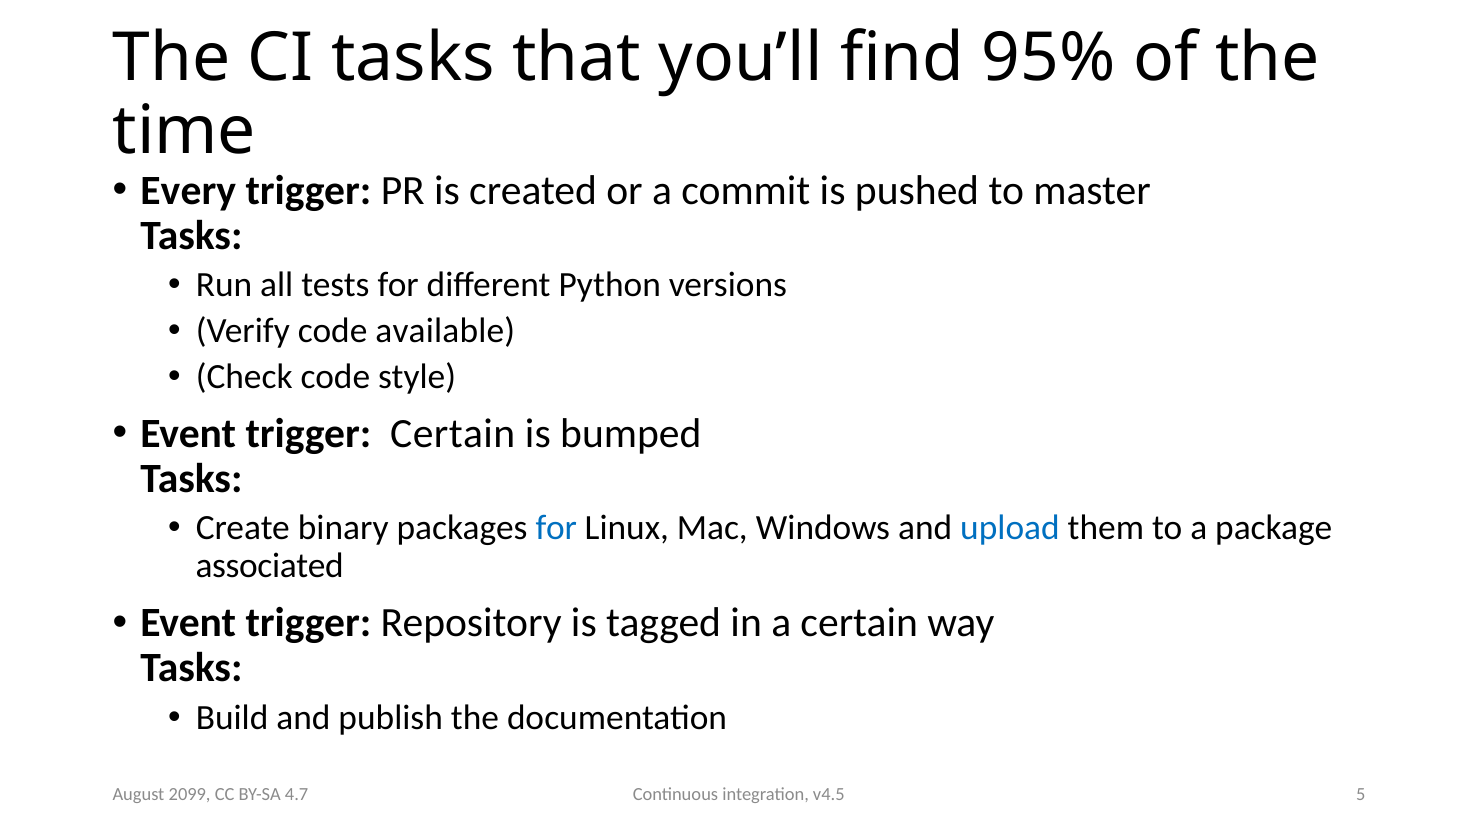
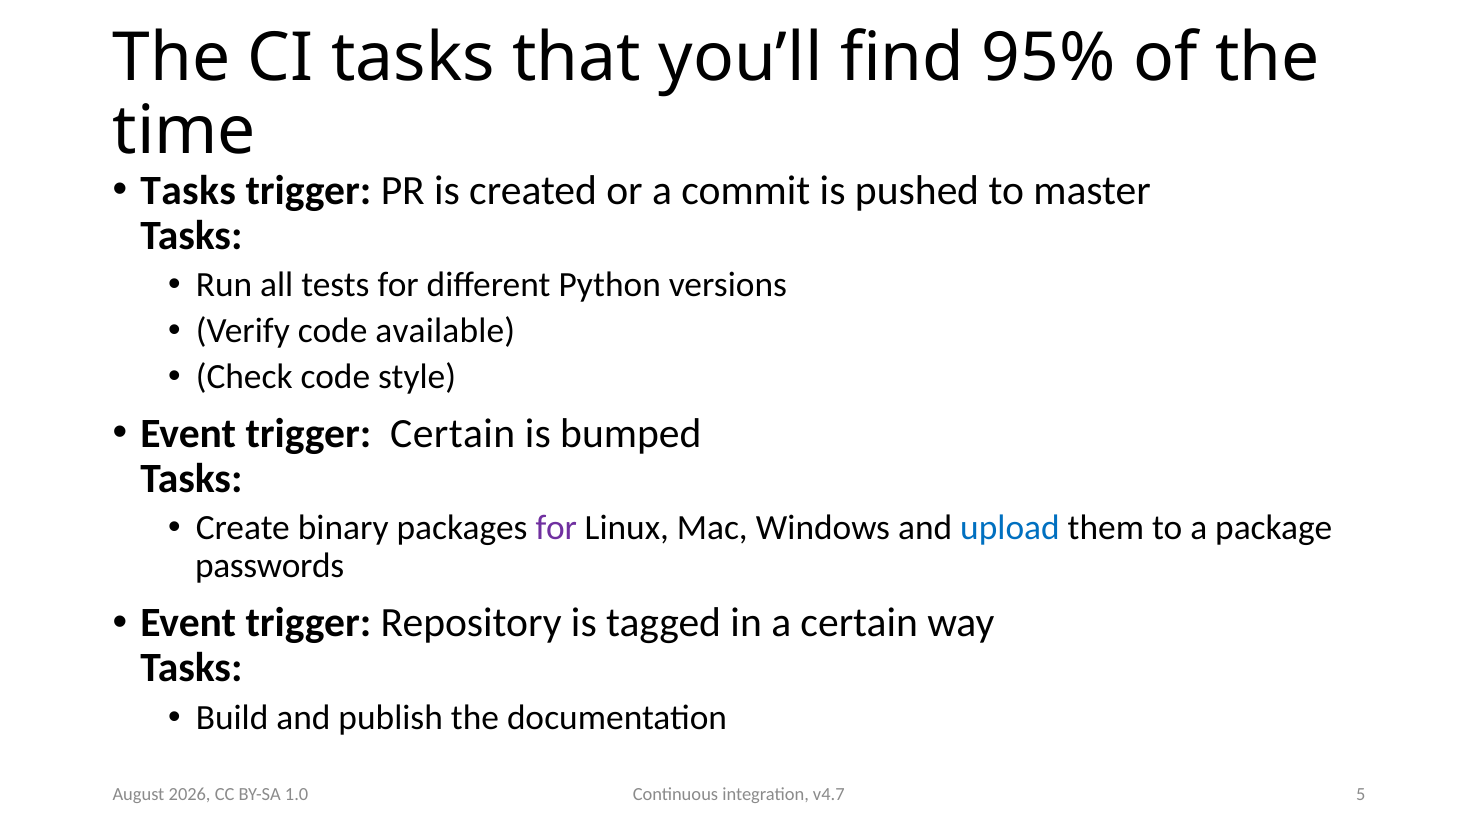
Every at (188, 190): Every -> Tasks
for at (556, 528) colour: blue -> purple
associated: associated -> passwords
v4.5: v4.5 -> v4.7
2099: 2099 -> 2026
4.7: 4.7 -> 1.0
